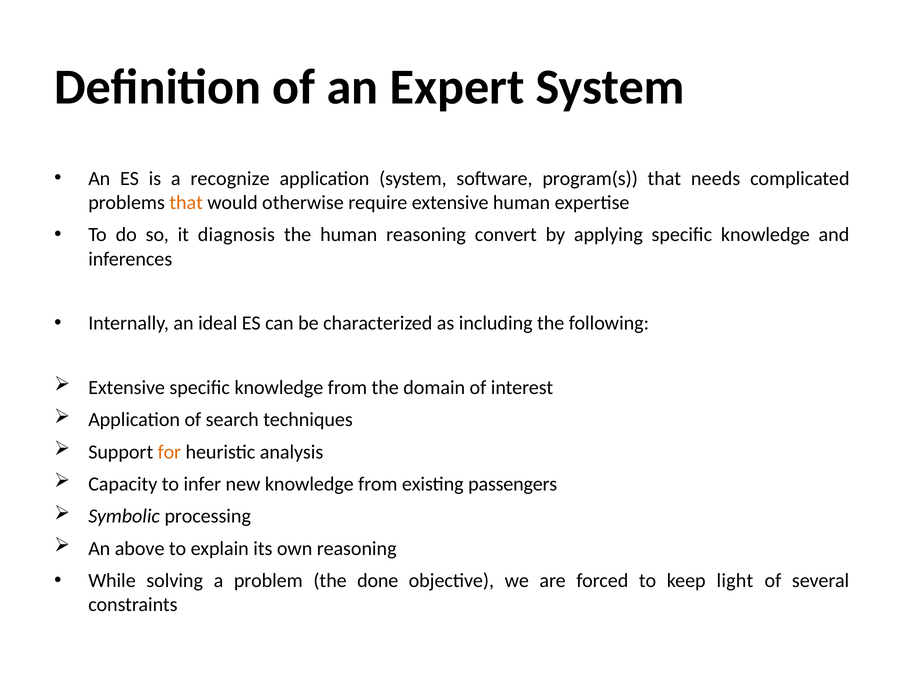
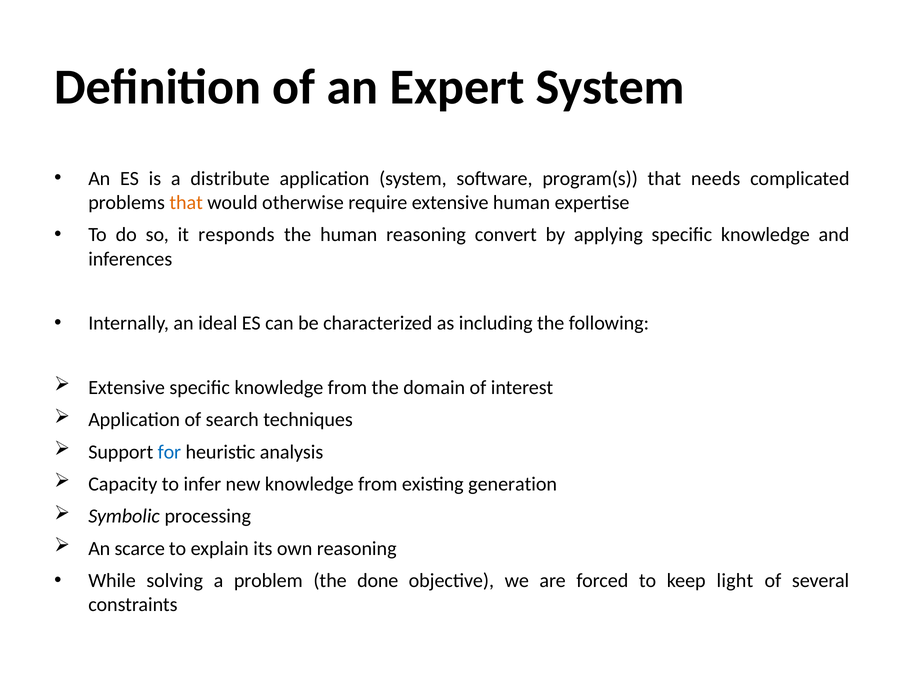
recognize: recognize -> distribute
diagnosis: diagnosis -> responds
for colour: orange -> blue
passengers: passengers -> generation
above: above -> scarce
